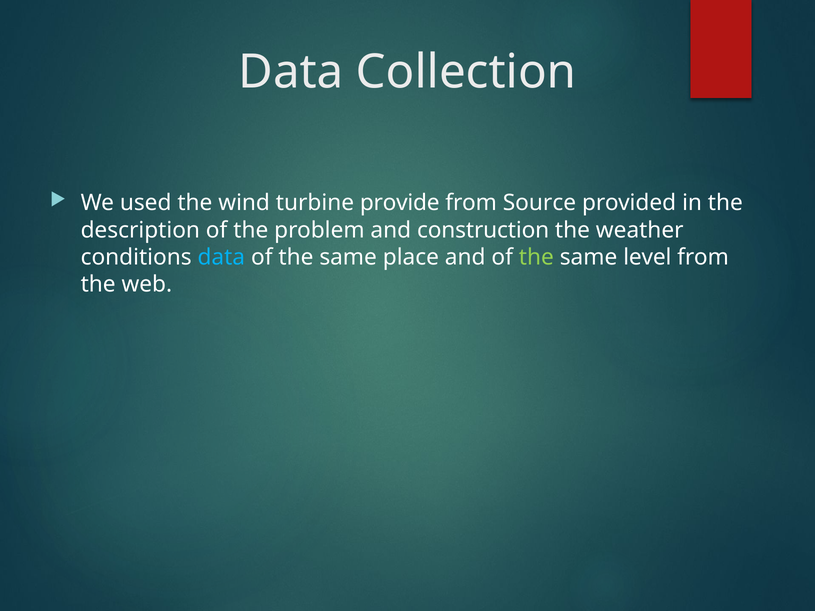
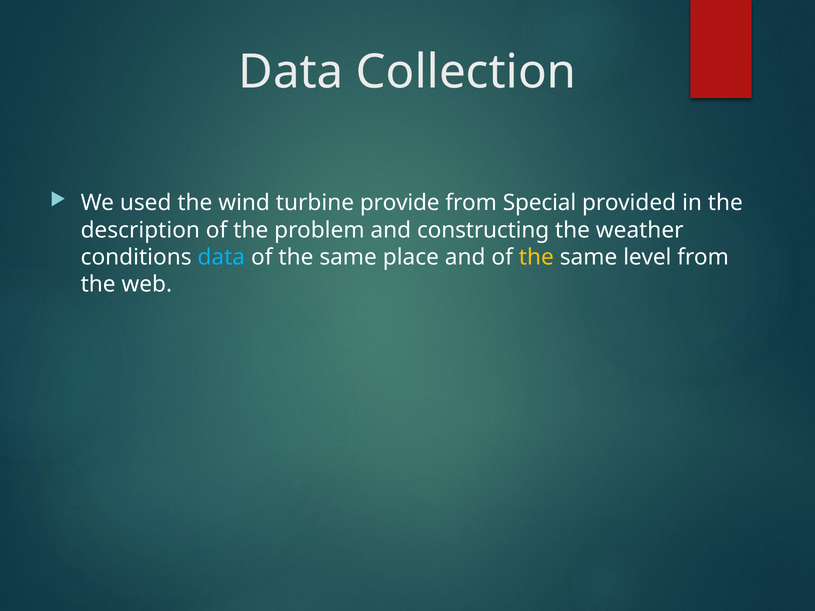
Source: Source -> Special
construction: construction -> constructing
the at (536, 257) colour: light green -> yellow
